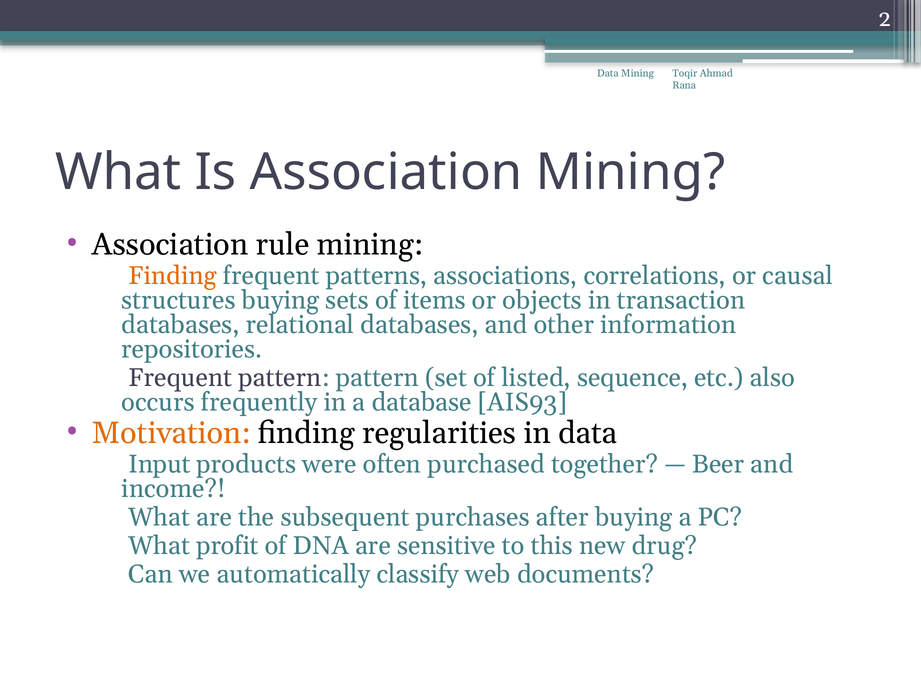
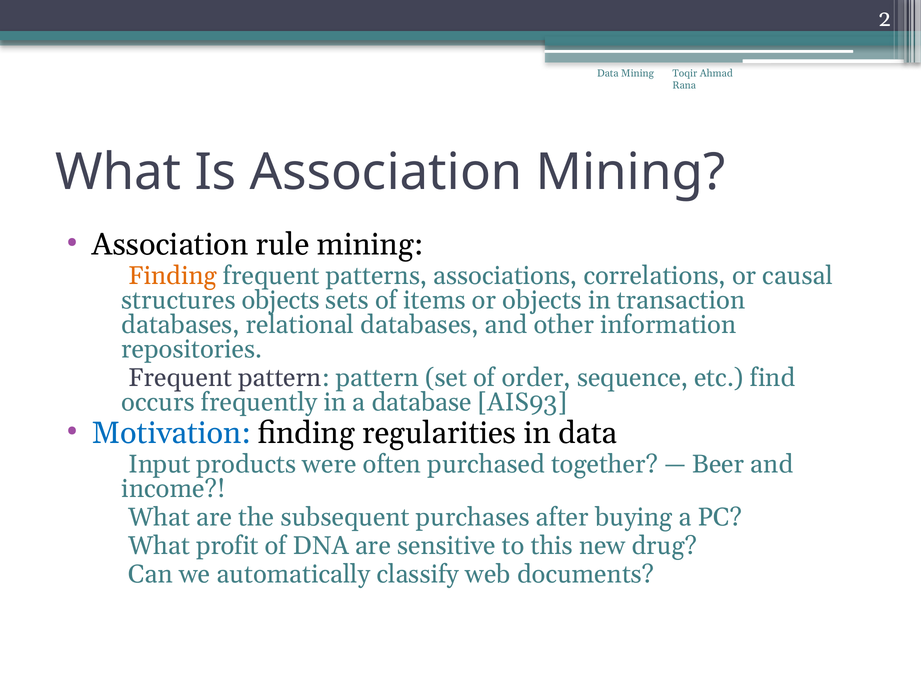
structures buying: buying -> objects
listed: listed -> order
also: also -> find
Motivation colour: orange -> blue
